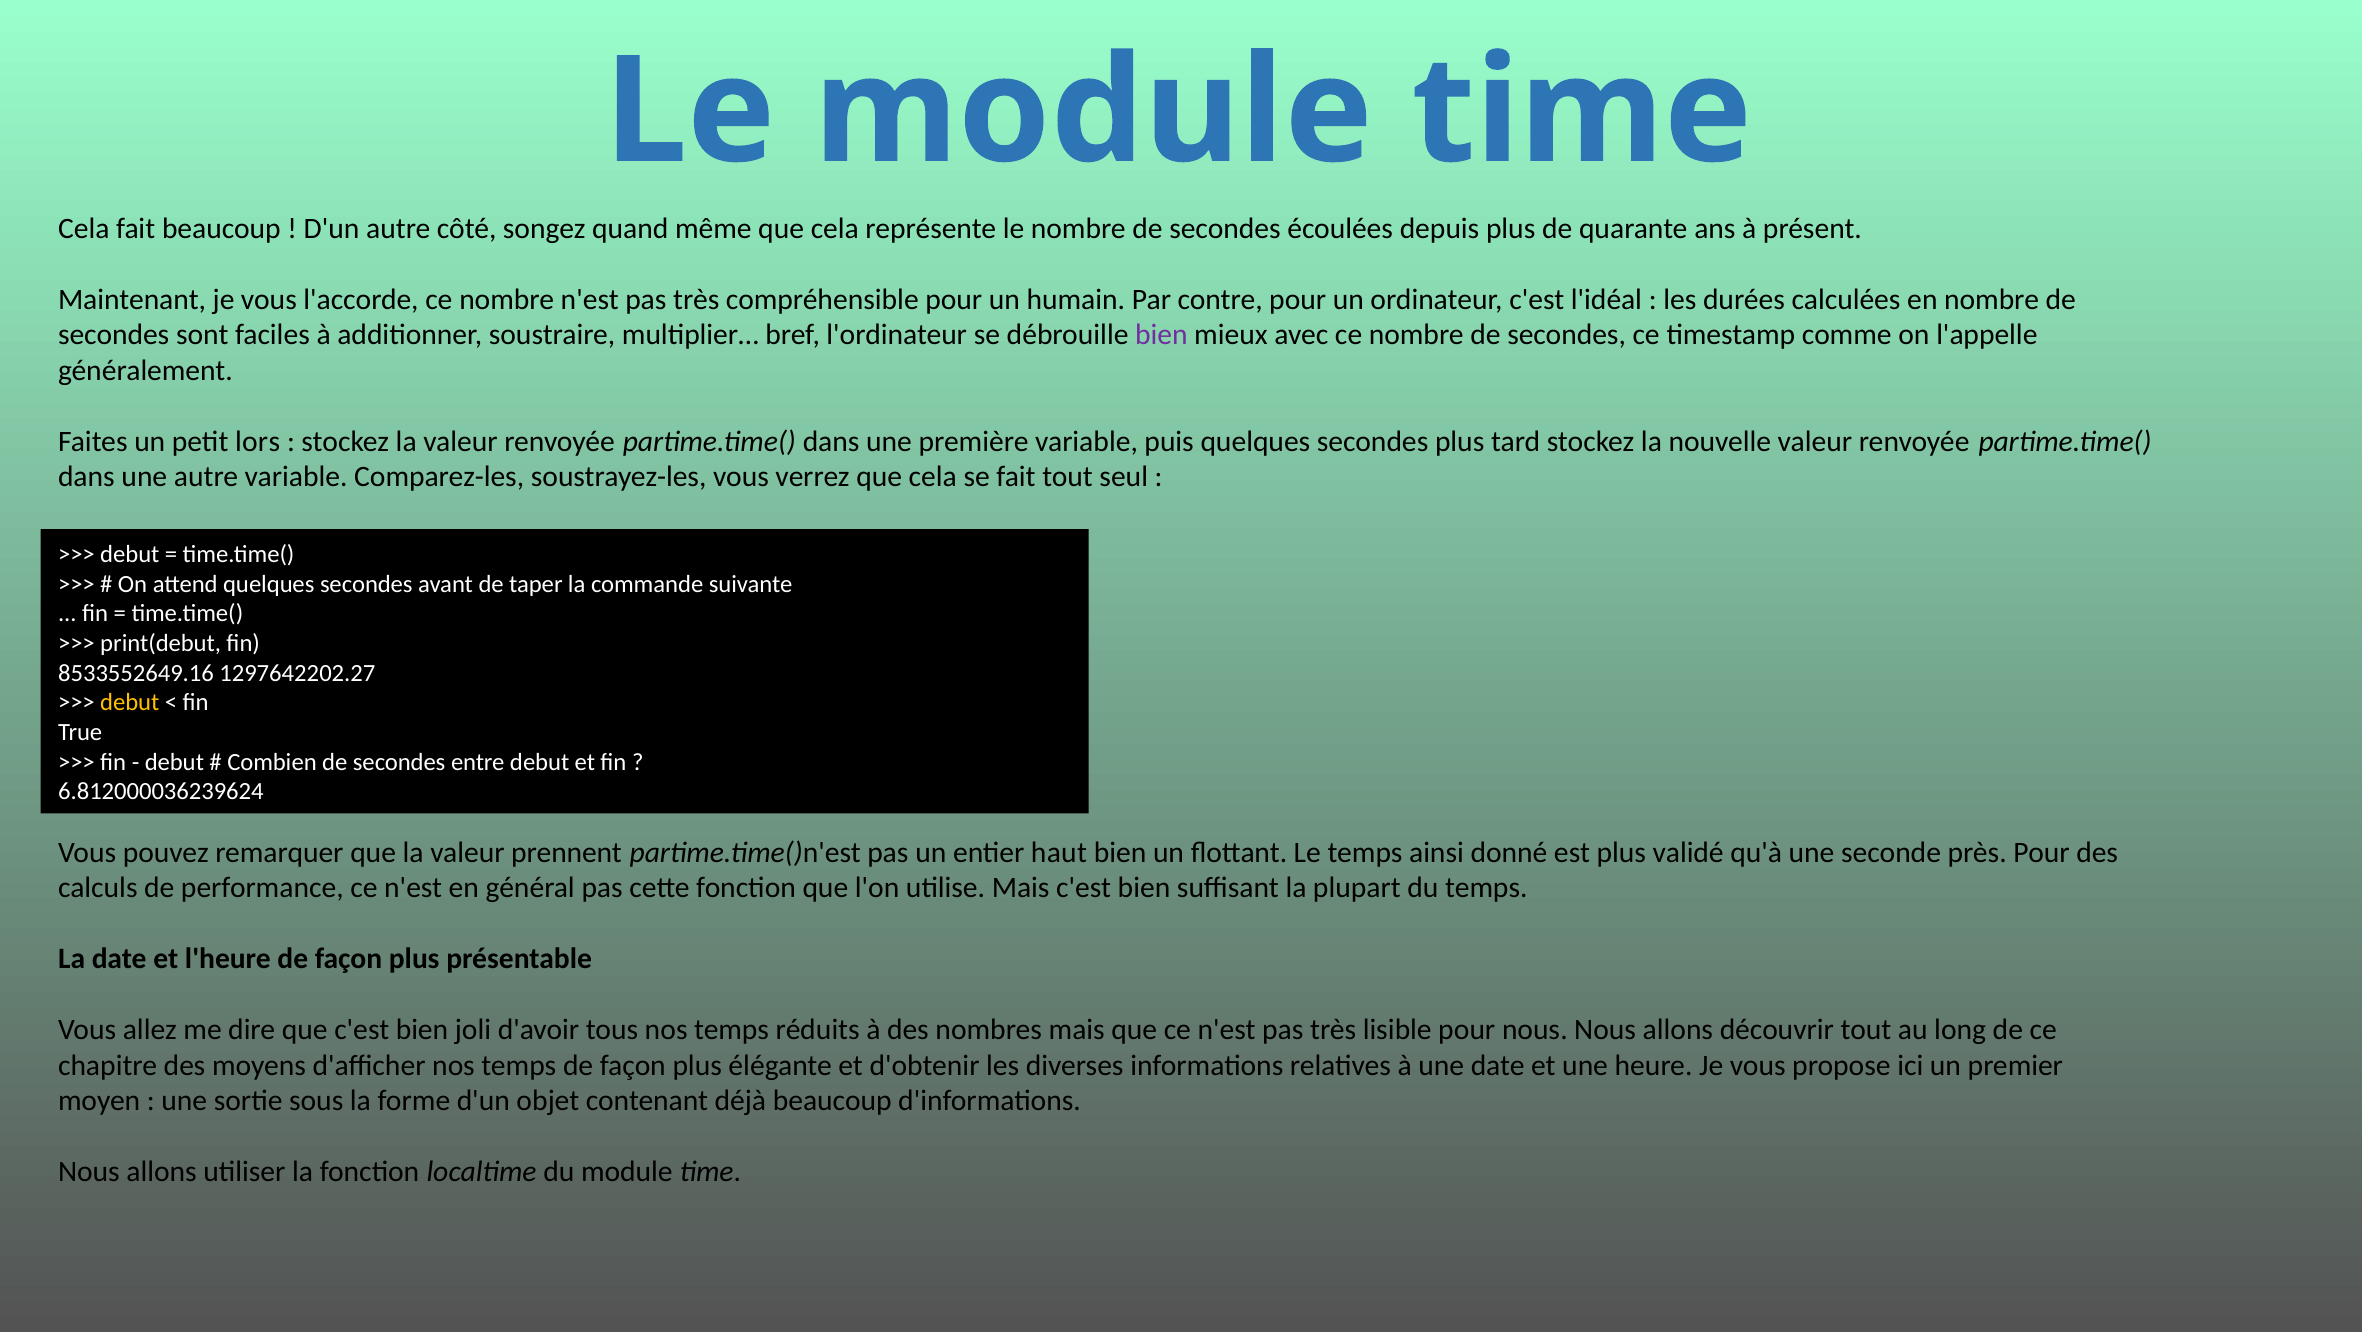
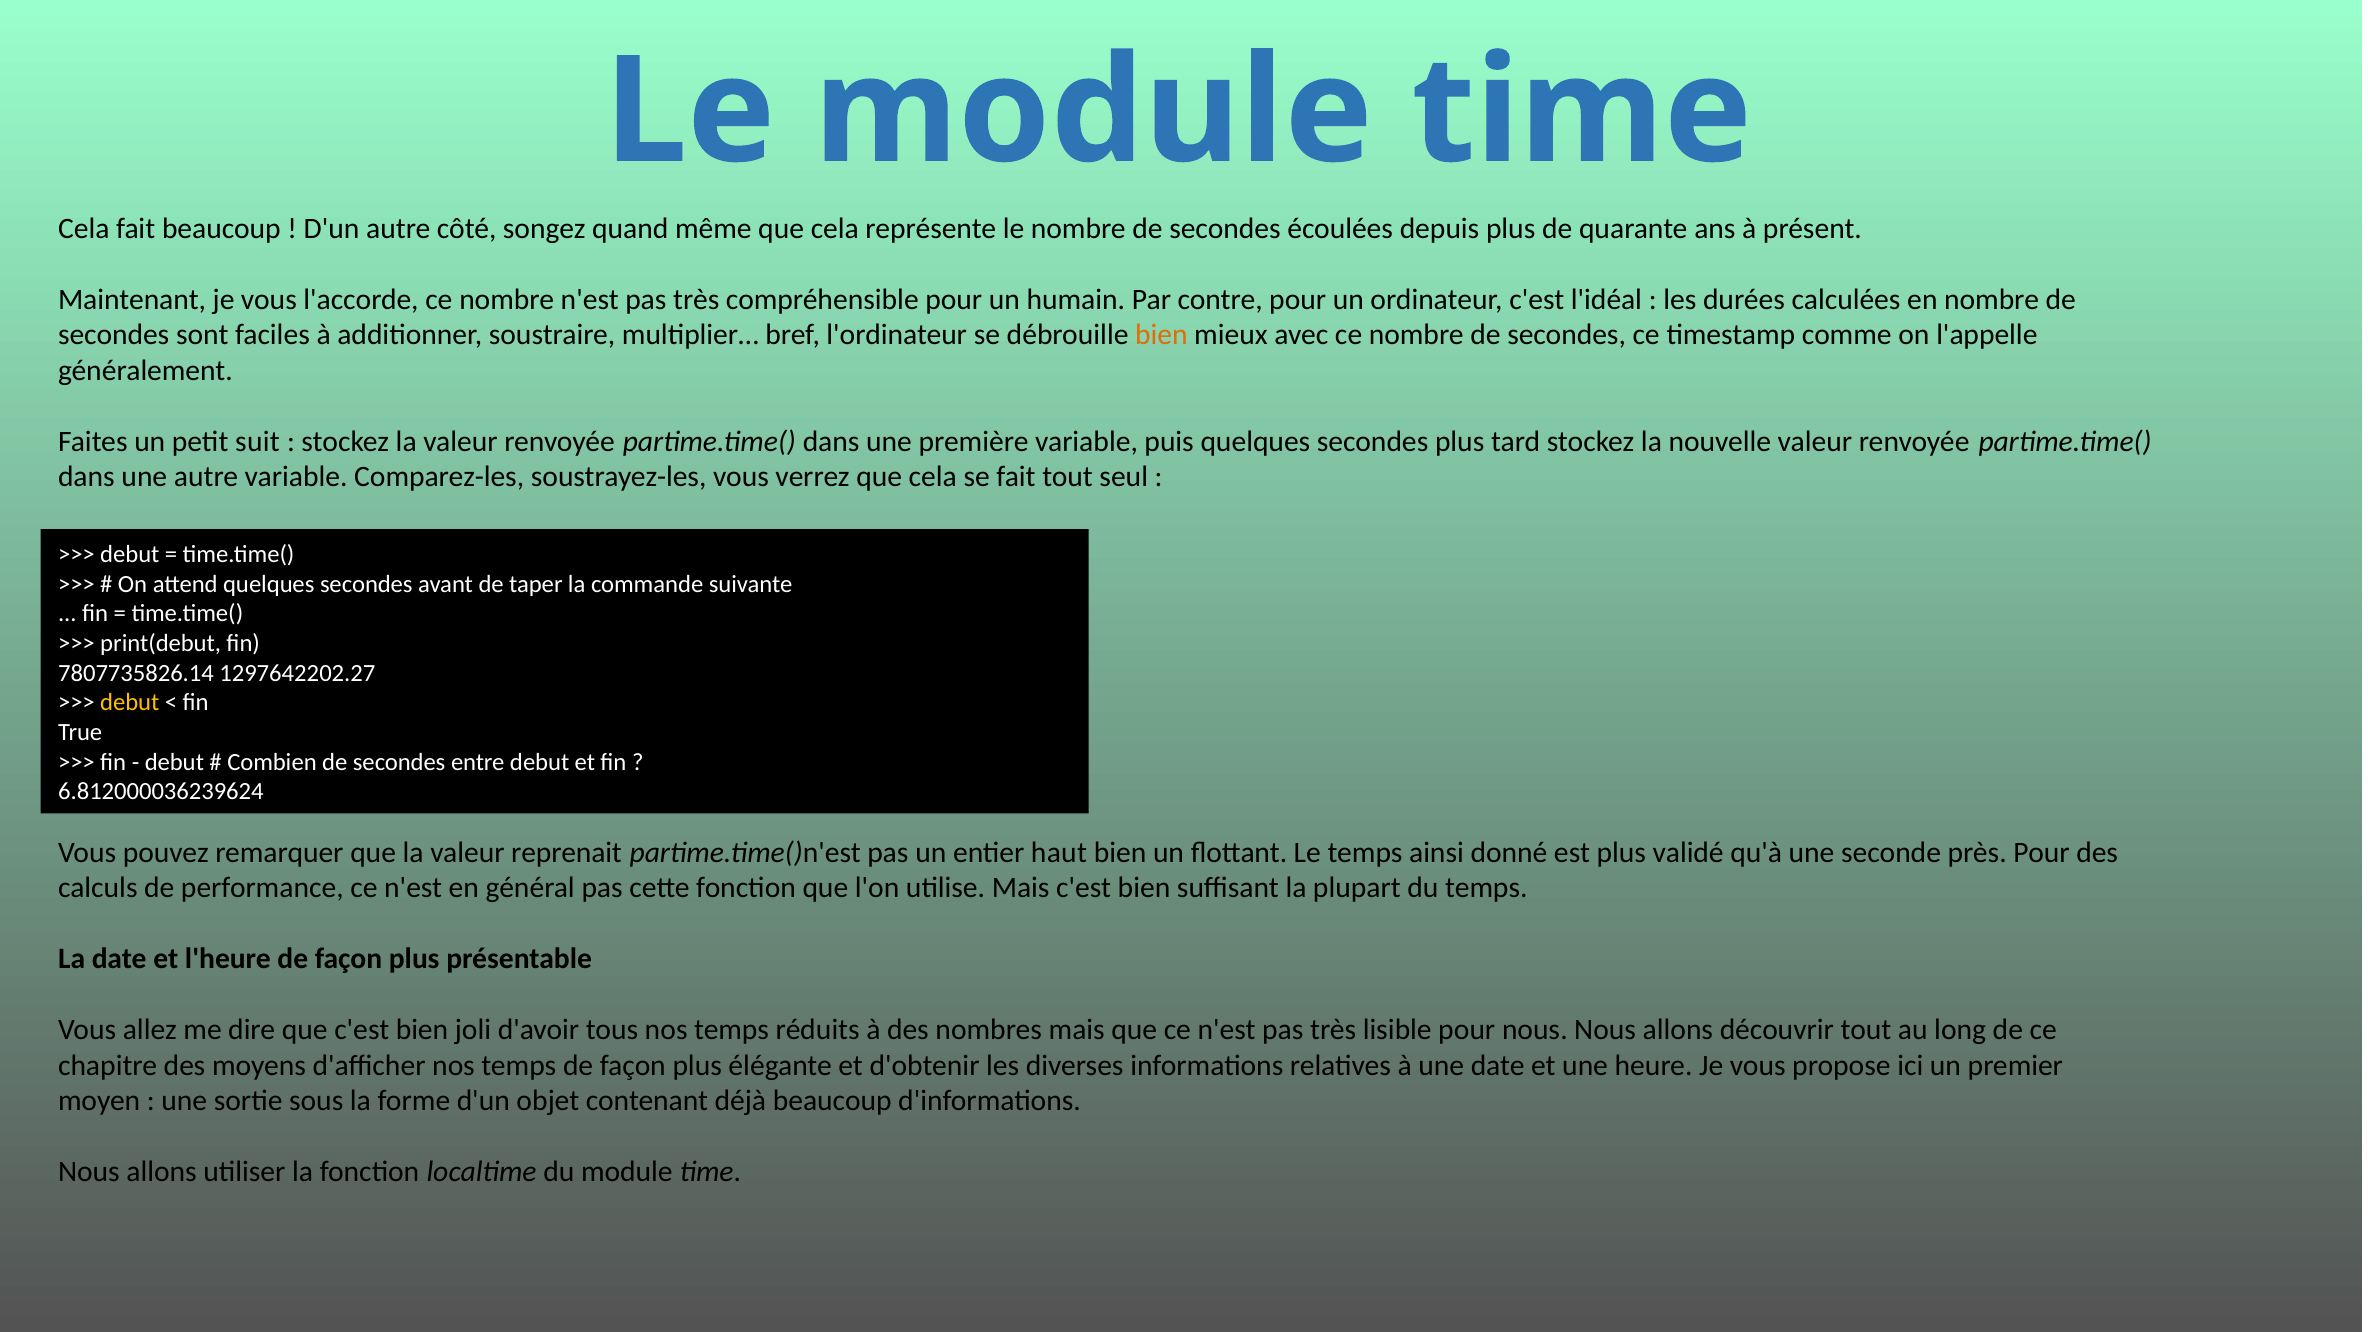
bien at (1161, 335) colour: purple -> orange
lors: lors -> suit
8533552649.16: 8533552649.16 -> 7807735826.14
prennent: prennent -> reprenait
